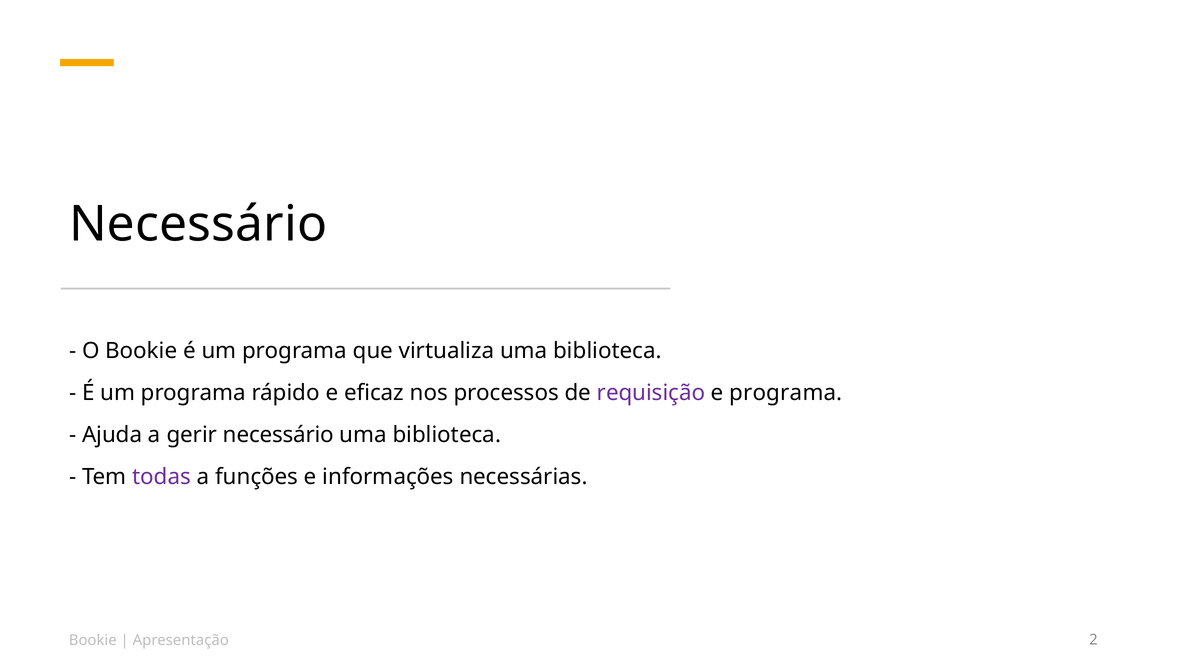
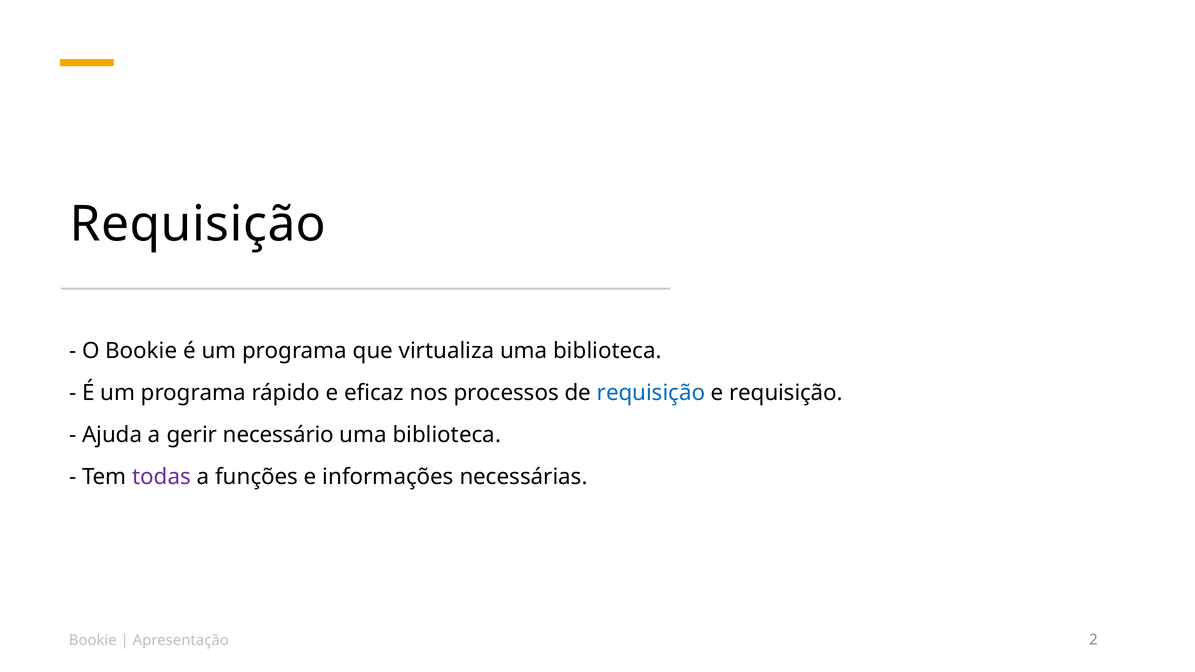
Necessário at (198, 225): Necessário -> Requisição
requisição at (651, 393) colour: purple -> blue
e programa: programa -> requisição
